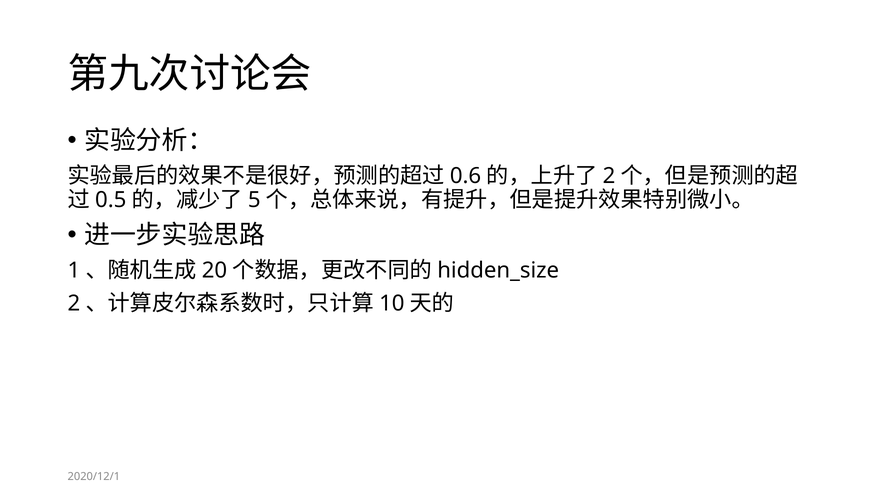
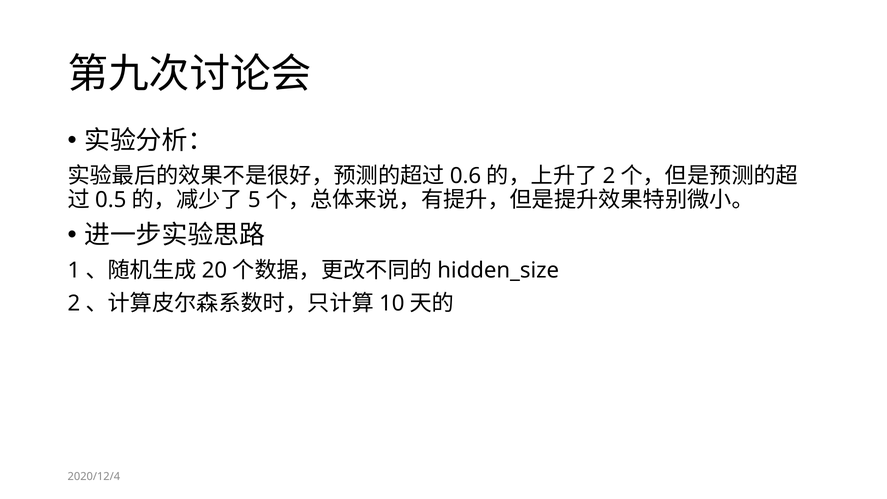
2020/12/1: 2020/12/1 -> 2020/12/4
